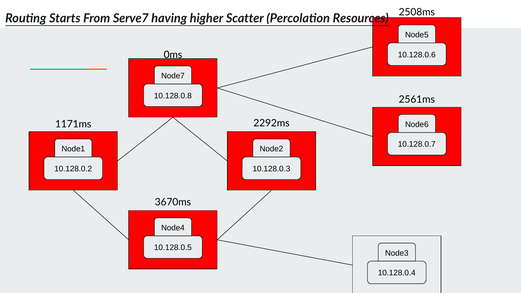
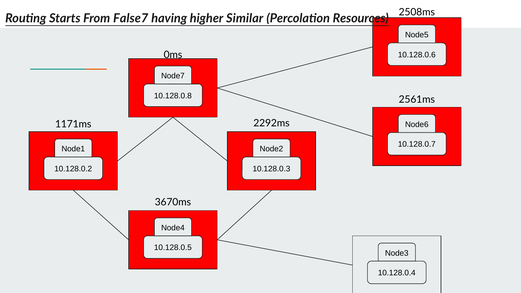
Serve7: Serve7 -> False7
Scatter: Scatter -> Similar
